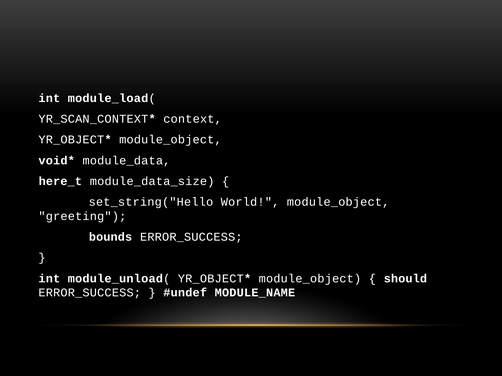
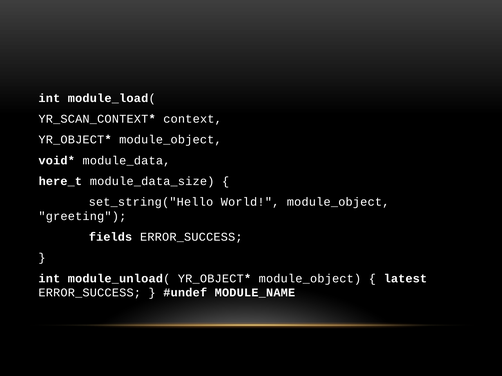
bounds: bounds -> fields
should: should -> latest
